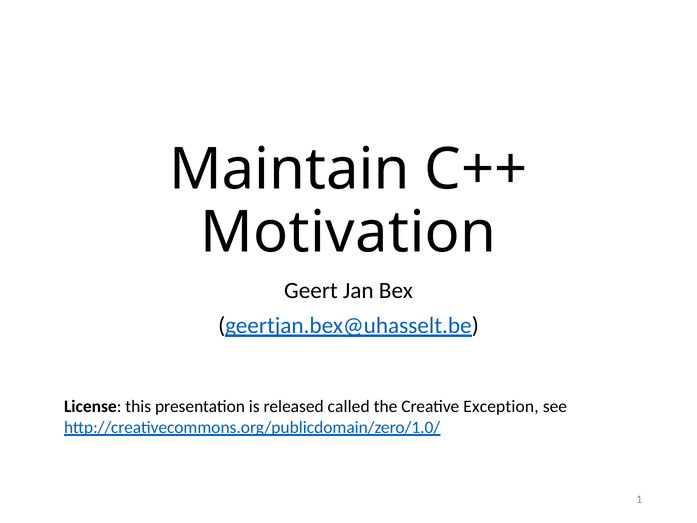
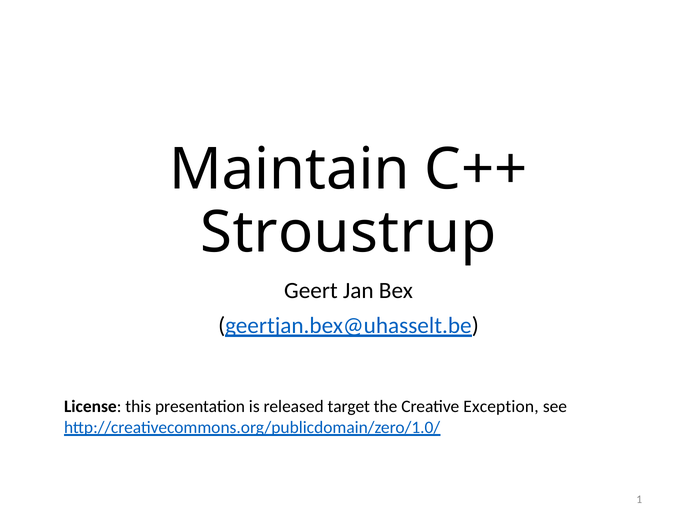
Motivation: Motivation -> Stroustrup
called: called -> target
